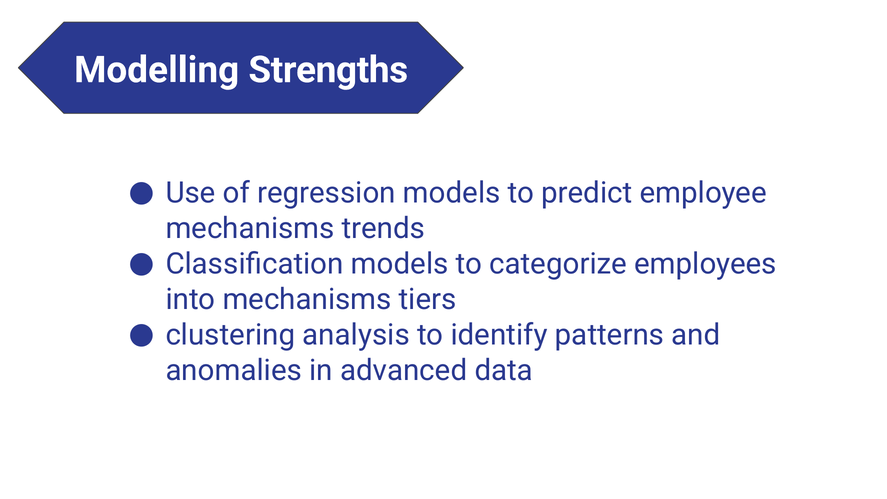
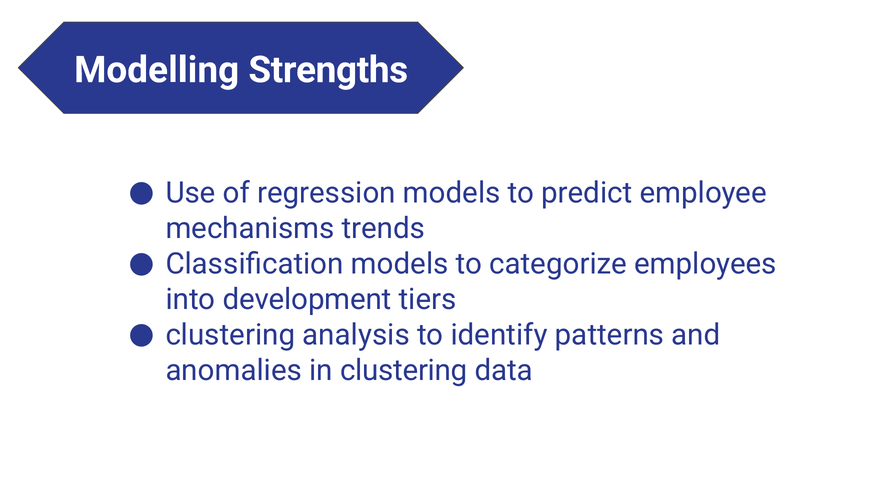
into mechanisms: mechanisms -> development
in advanced: advanced -> clustering
